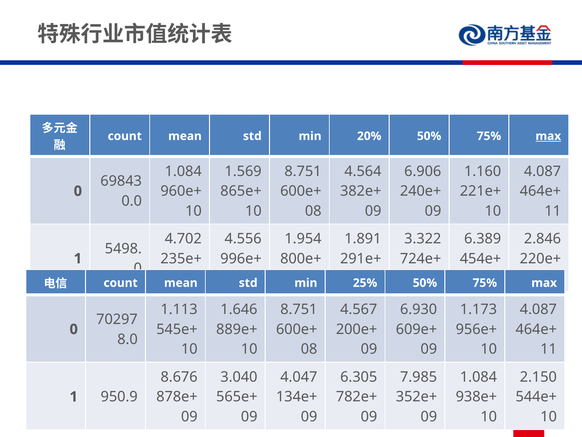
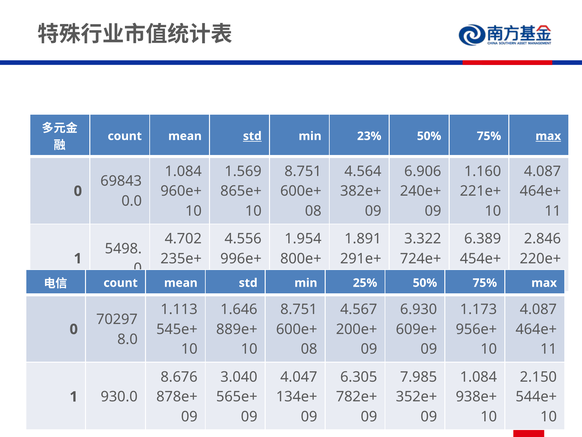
std at (252, 136) underline: none -> present
20%: 20% -> 23%
950.9: 950.9 -> 930.0
